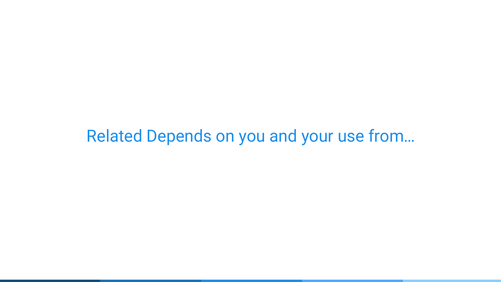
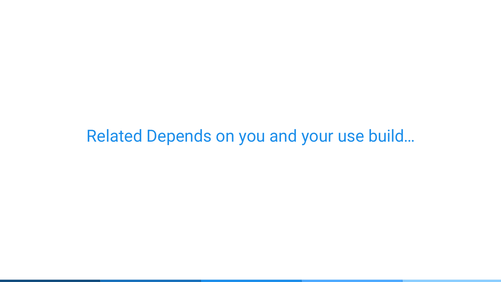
from…: from… -> build…
